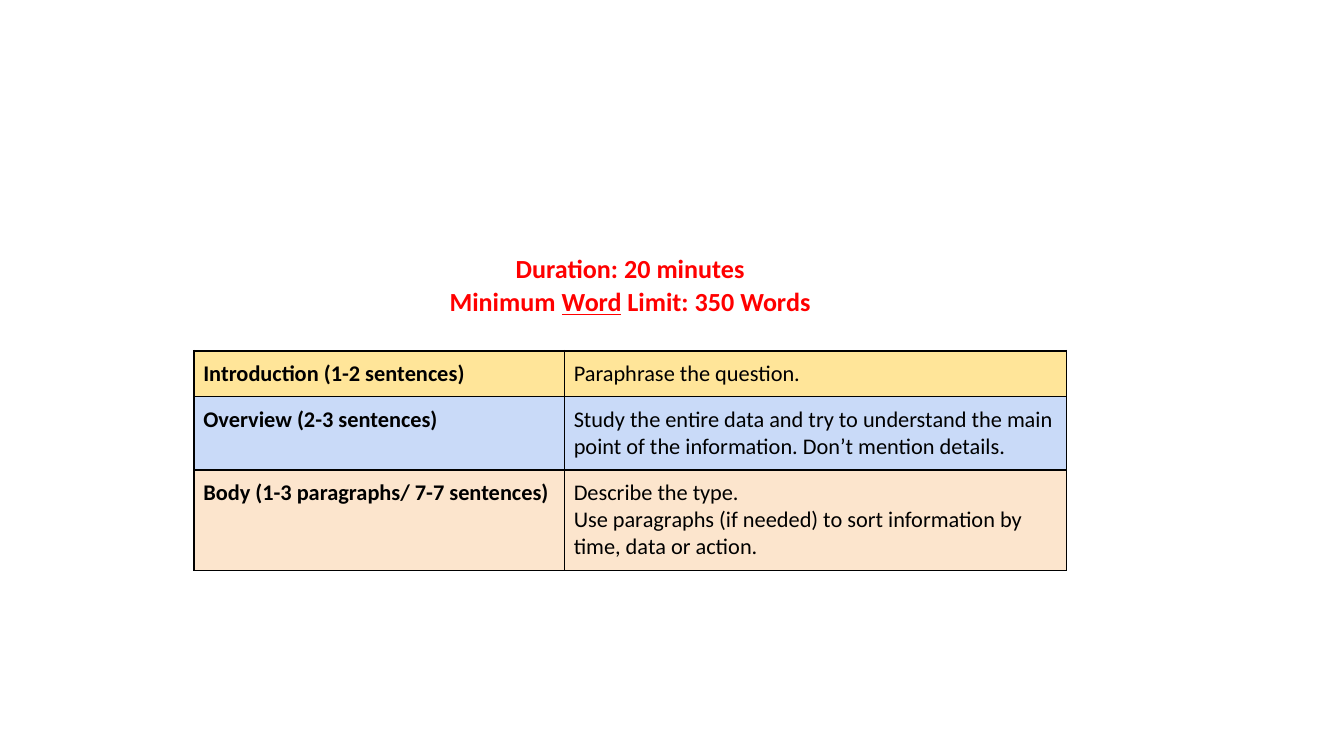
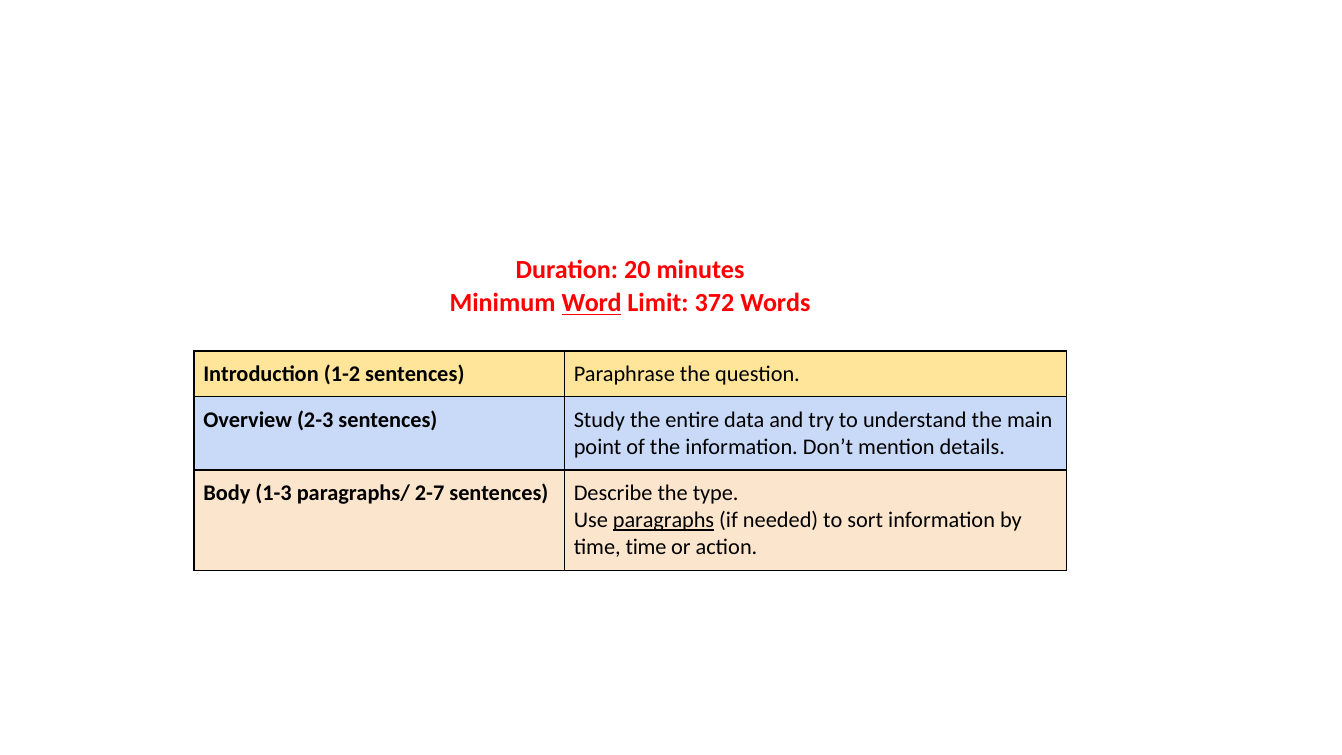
350: 350 -> 372
7-7: 7-7 -> 2-7
paragraphs underline: none -> present
time data: data -> time
